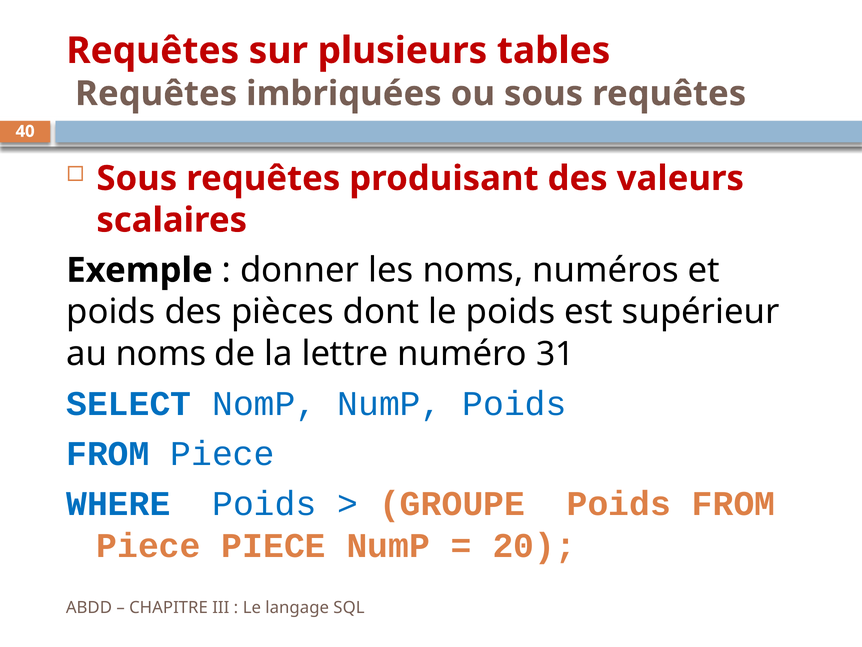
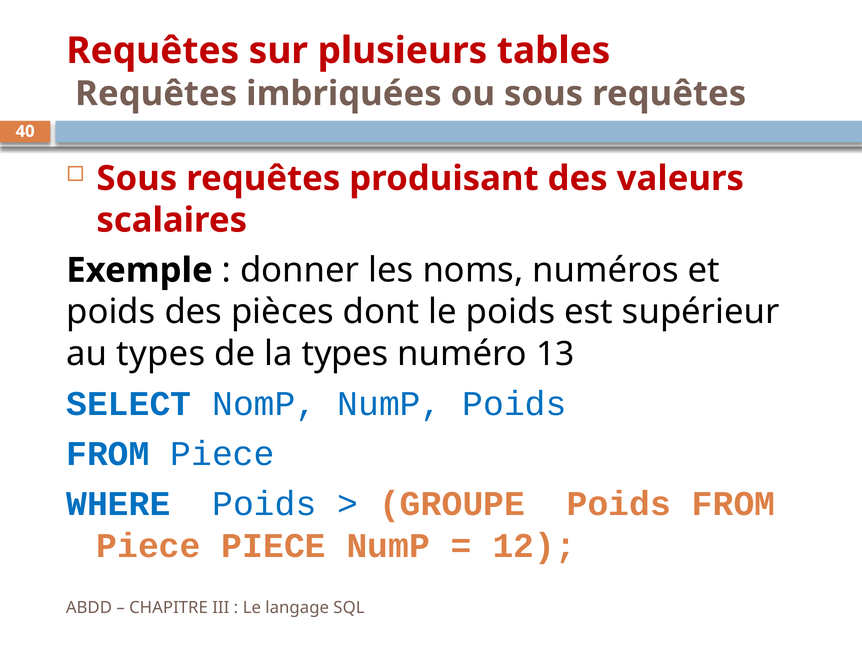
au noms: noms -> types
la lettre: lettre -> types
31: 31 -> 13
20: 20 -> 12
